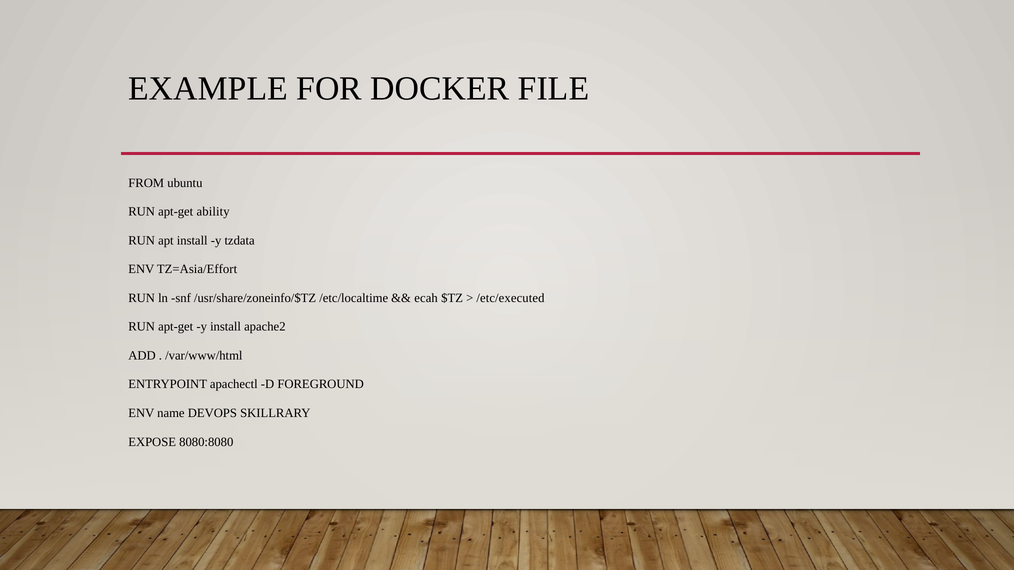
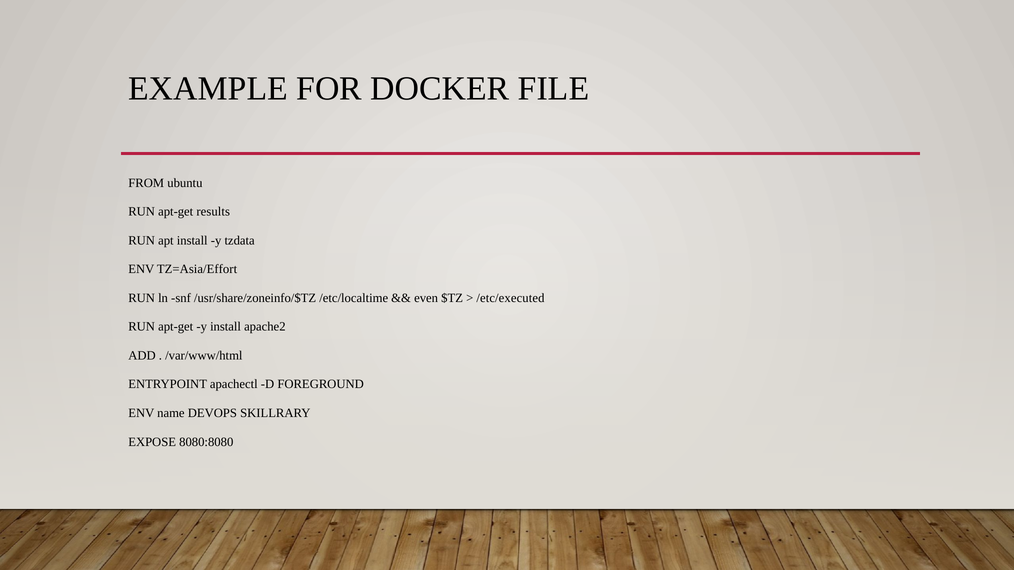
ability: ability -> results
ecah: ecah -> even
